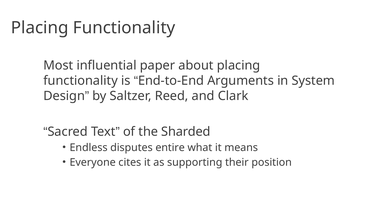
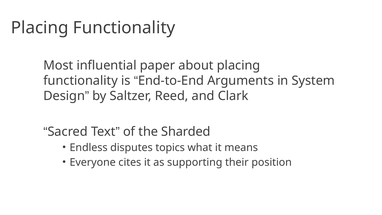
entire: entire -> topics
